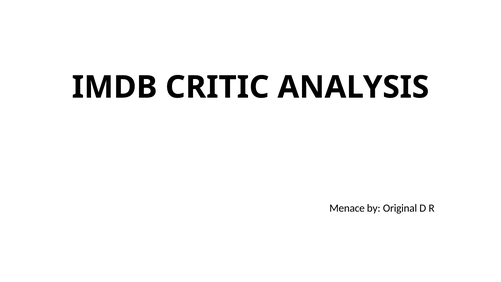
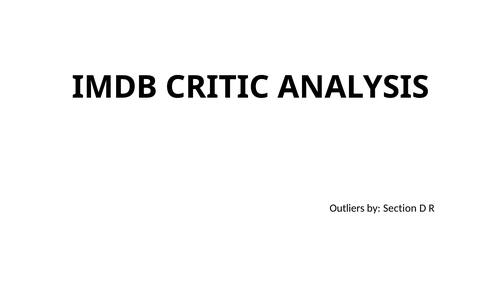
Menace: Menace -> Outliers
Original: Original -> Section
